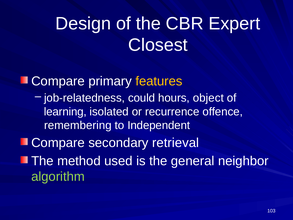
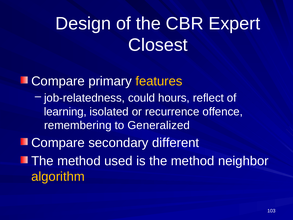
object: object -> reflect
Independent: Independent -> Generalized
retrieval: retrieval -> different
is the general: general -> method
algorithm colour: light green -> yellow
